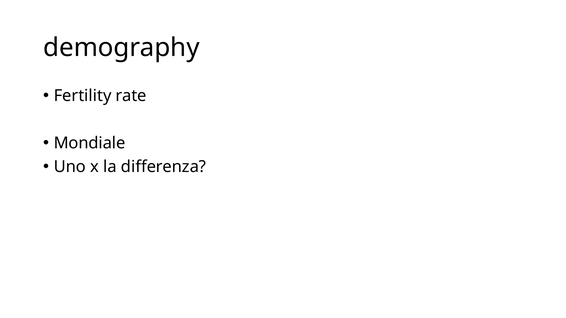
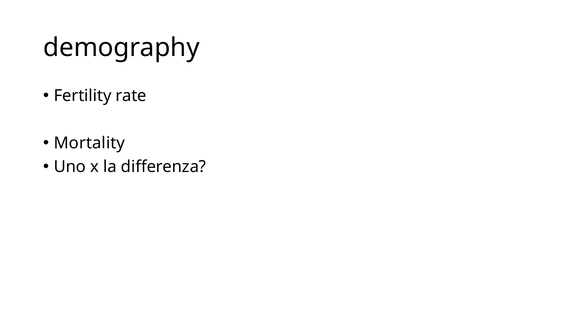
Mondiale: Mondiale -> Mortality
